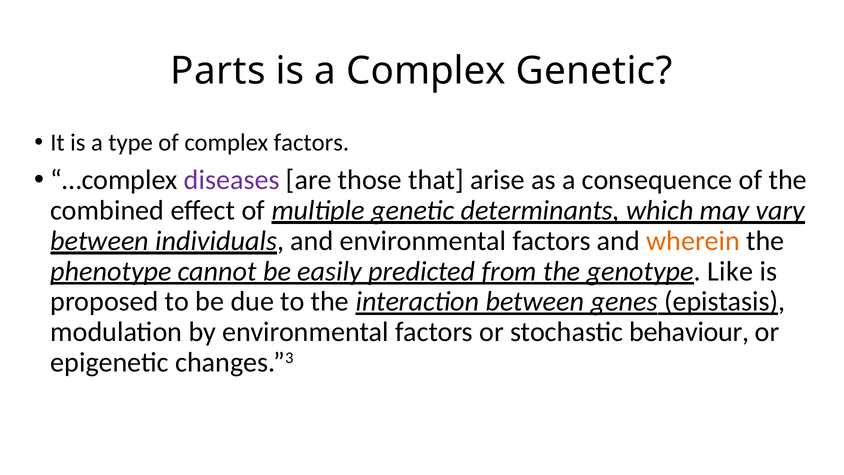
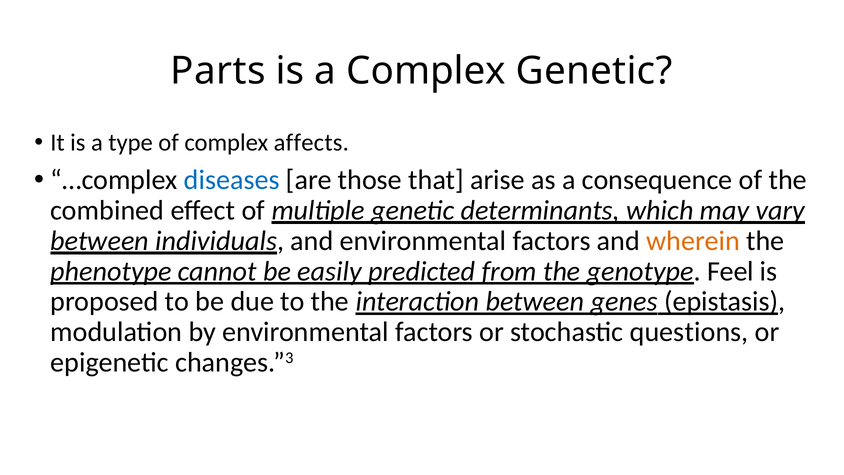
complex factors: factors -> affects
diseases colour: purple -> blue
Like: Like -> Feel
behaviour: behaviour -> questions
